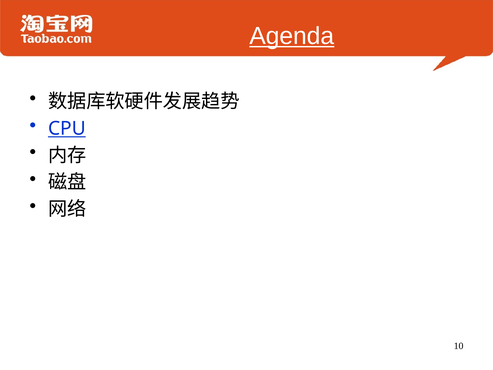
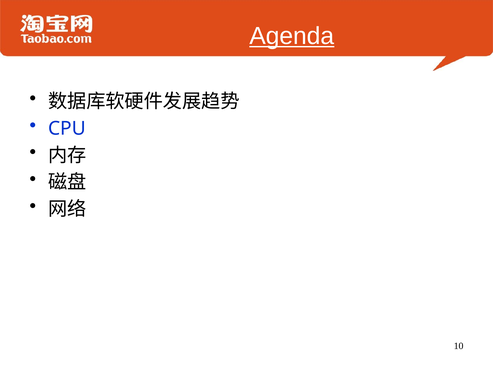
CPU underline: present -> none
